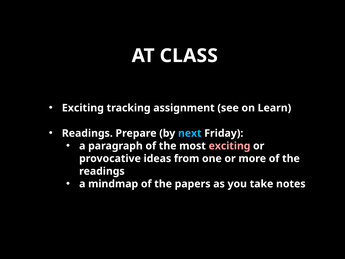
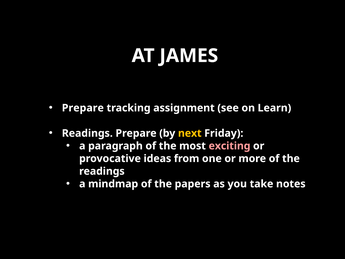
CLASS: CLASS -> JAMES
Exciting at (83, 108): Exciting -> Prepare
next colour: light blue -> yellow
